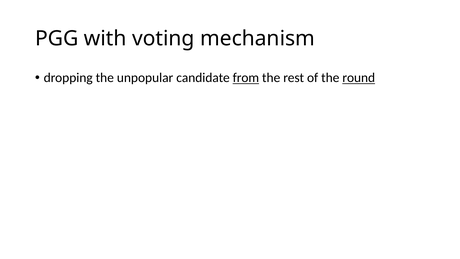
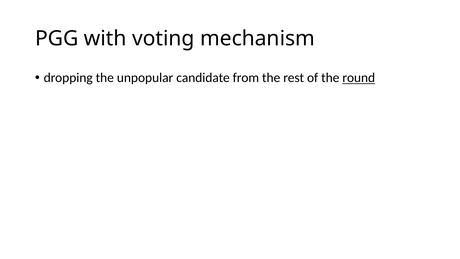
from underline: present -> none
